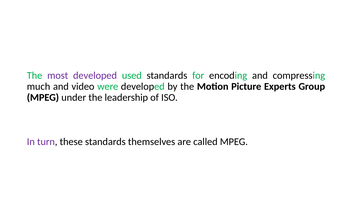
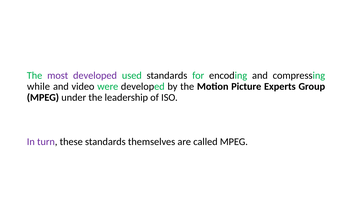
much: much -> while
